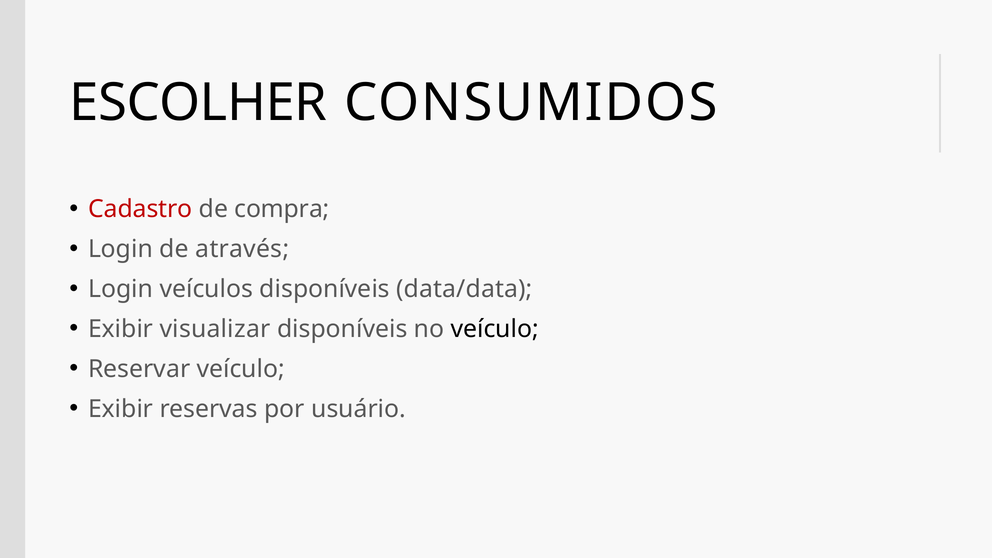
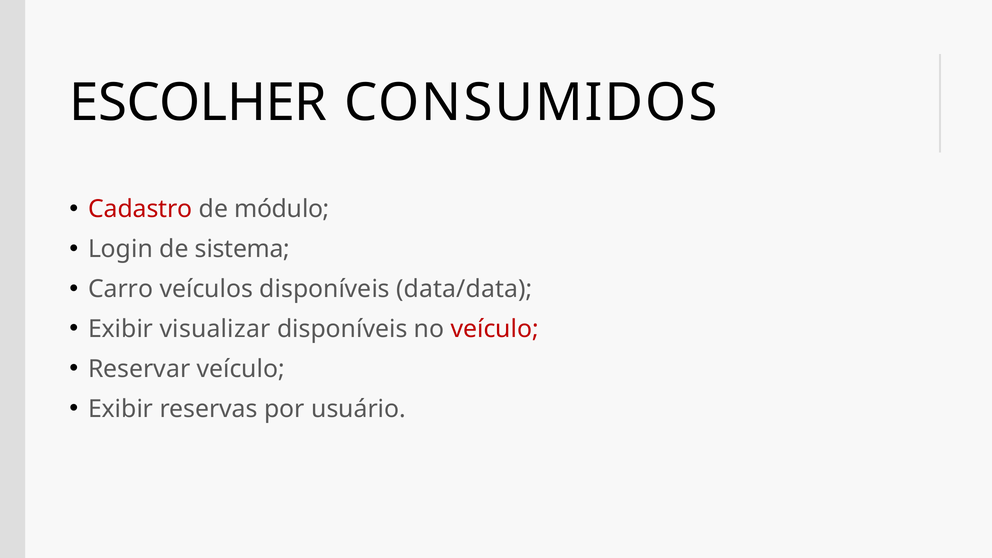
compra: compra -> módulo
através: através -> sistema
Login at (121, 289): Login -> Carro
veículo at (495, 329) colour: black -> red
